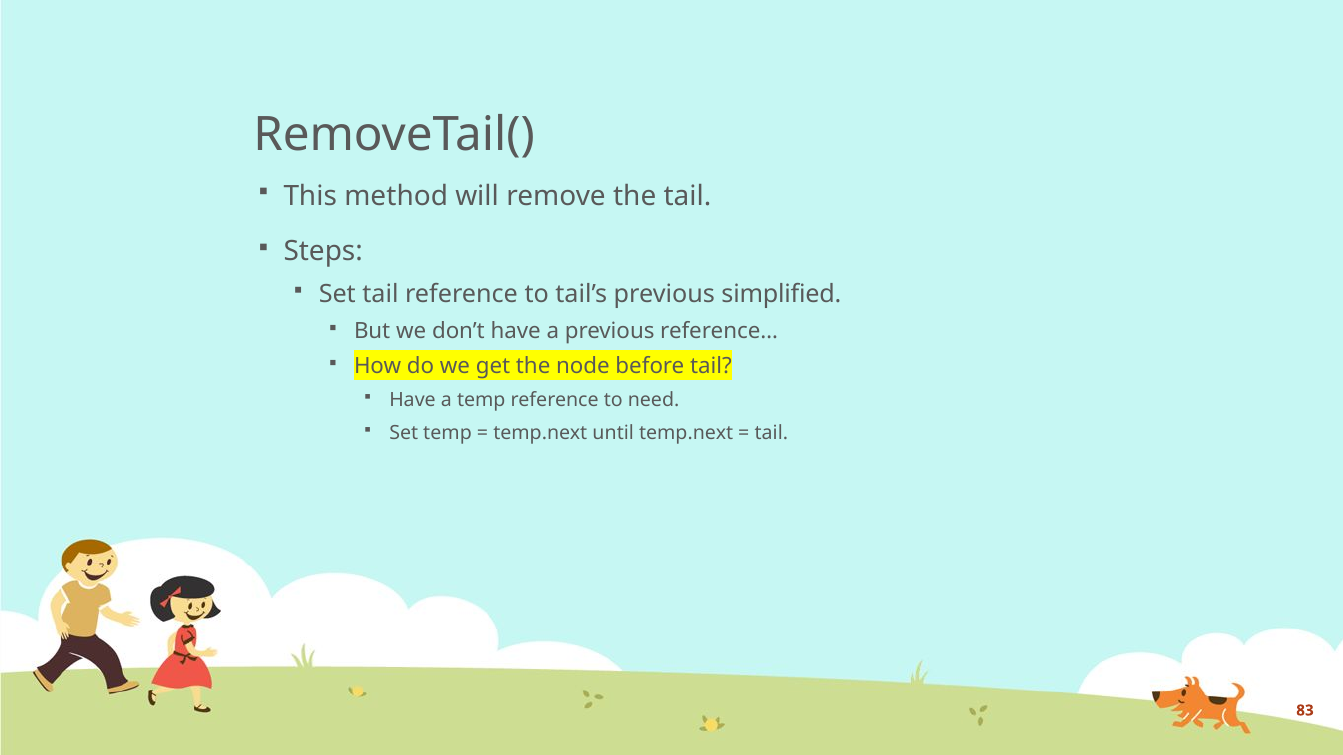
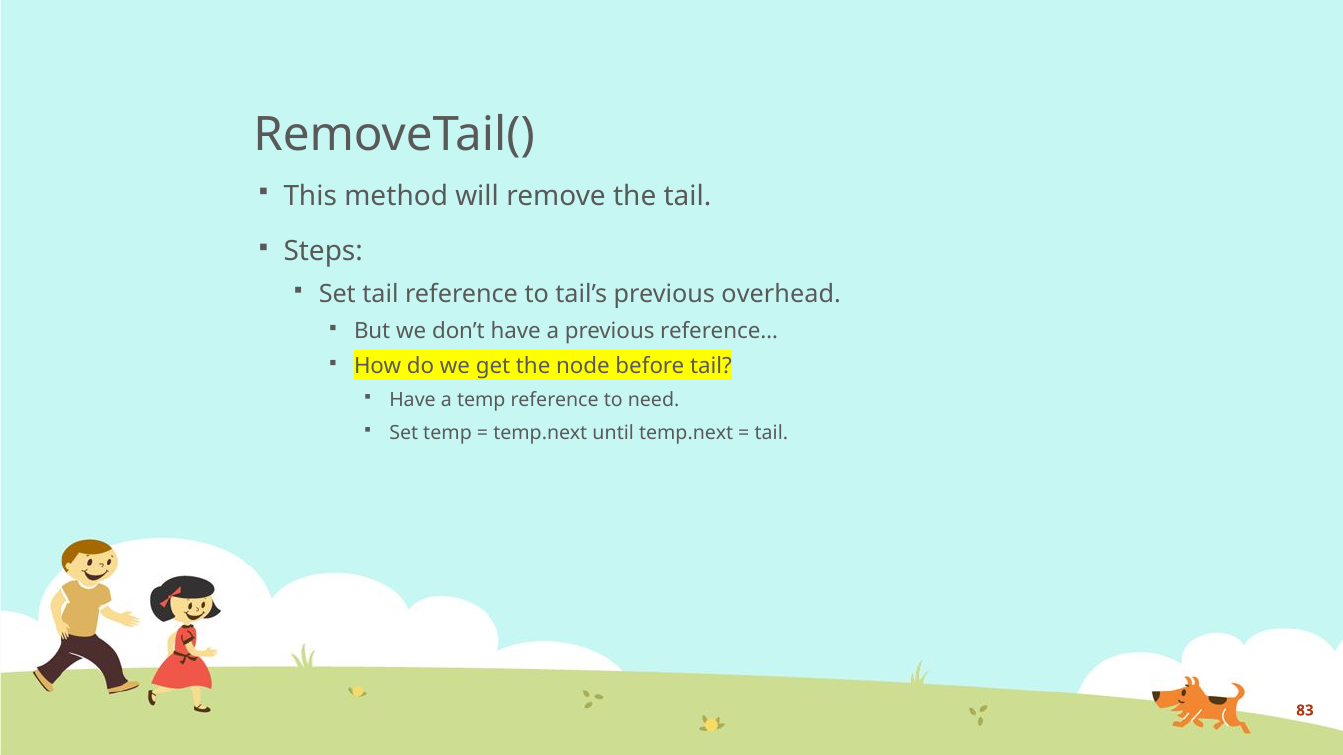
simplified: simplified -> overhead
